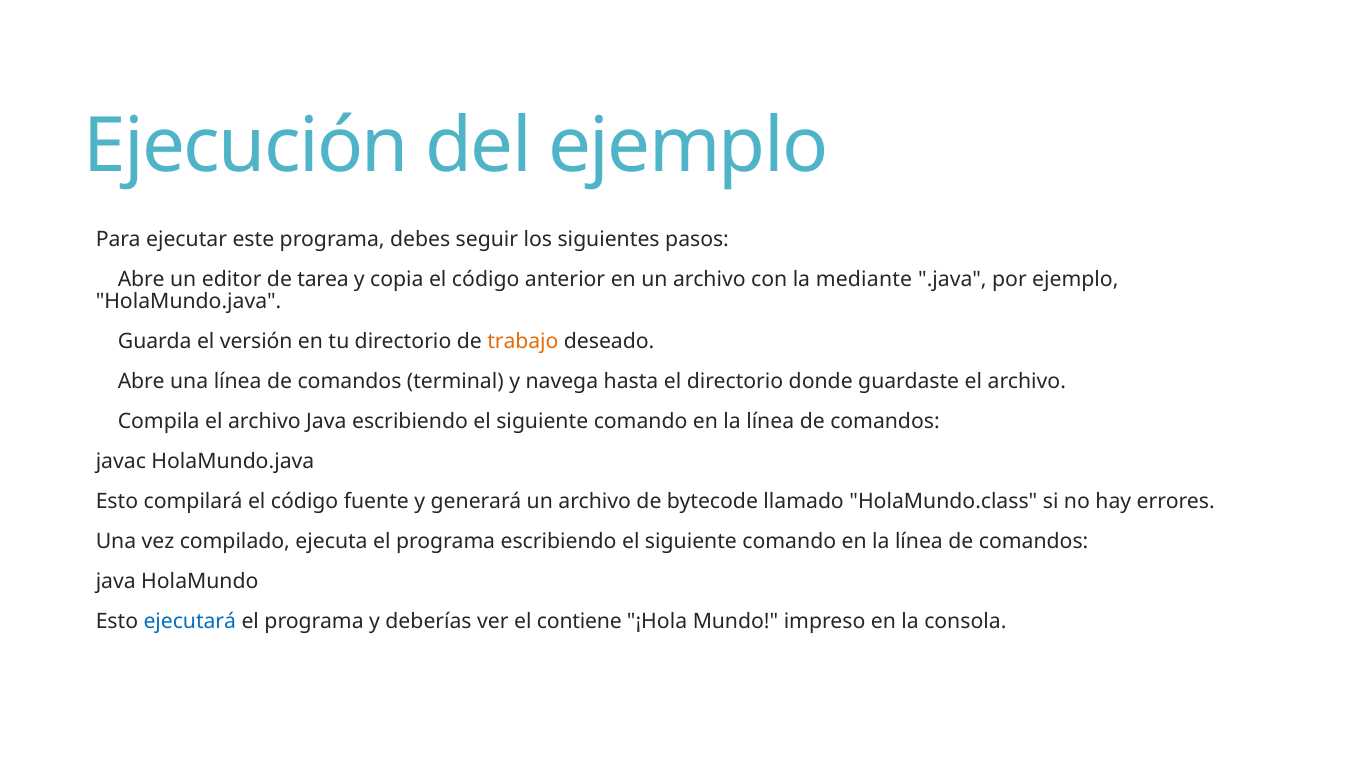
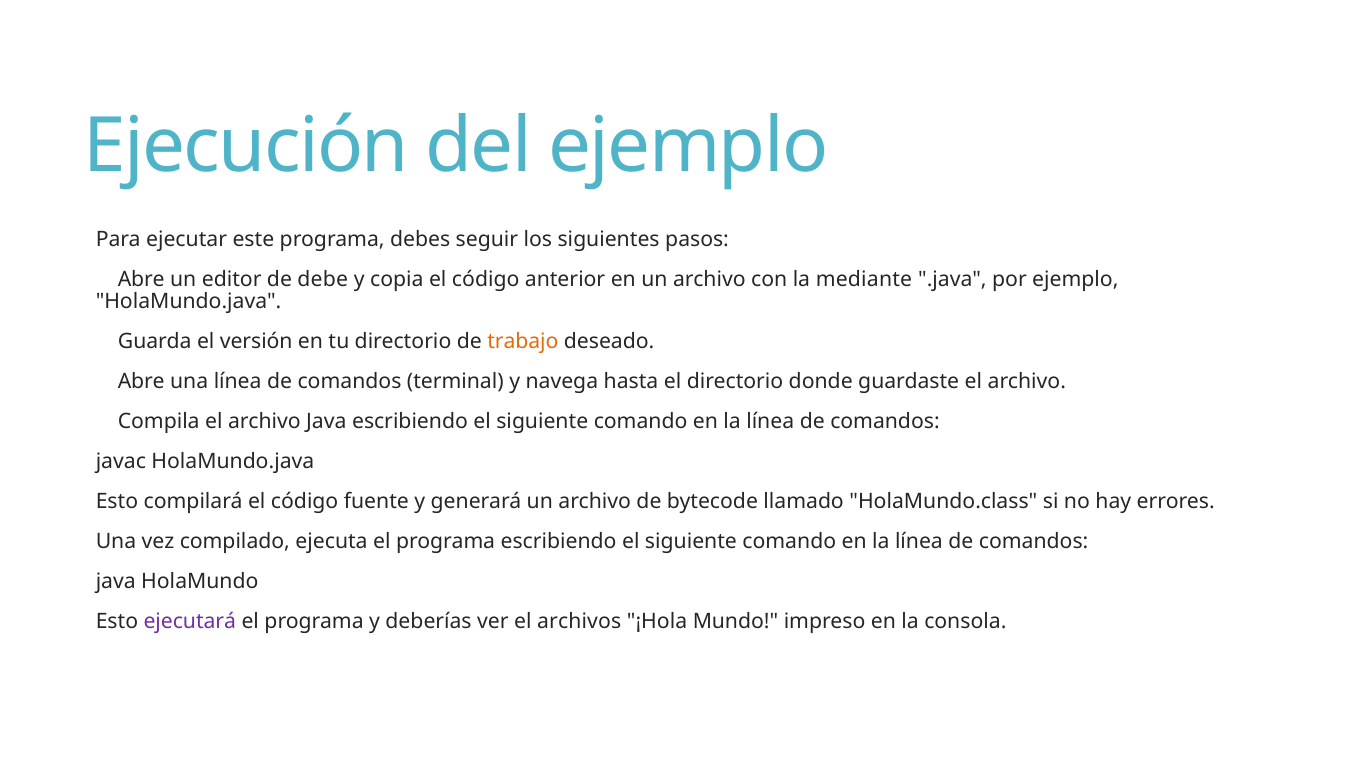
tarea: tarea -> debe
ejecutará colour: blue -> purple
contiene: contiene -> archivos
